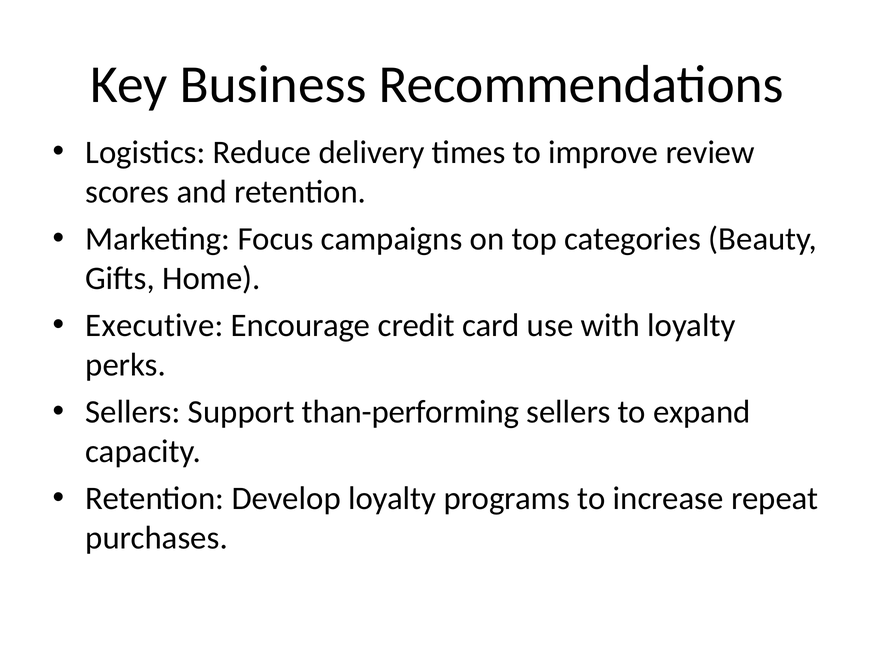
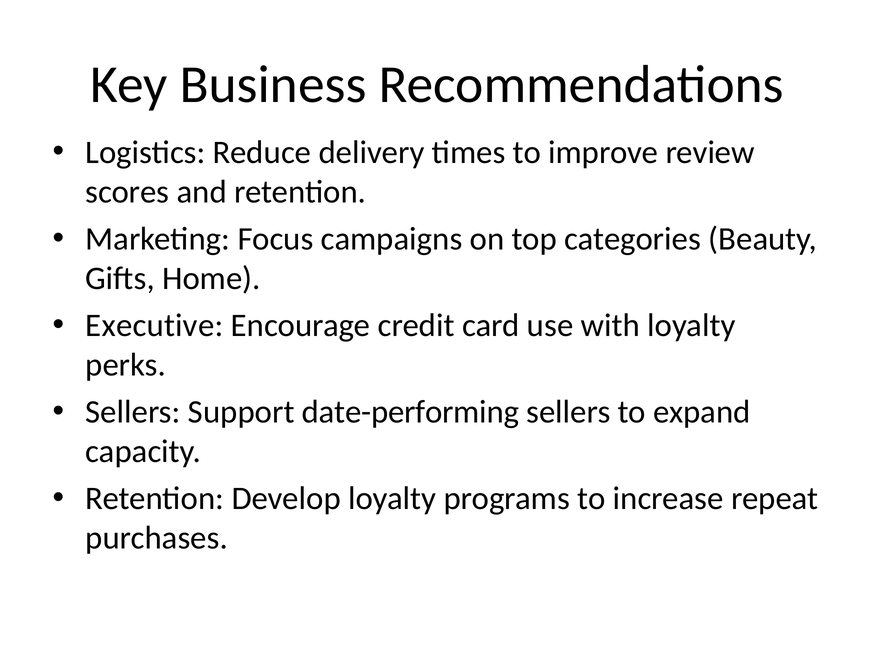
than-performing: than-performing -> date-performing
